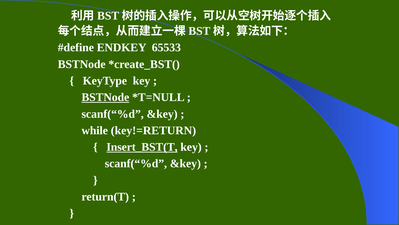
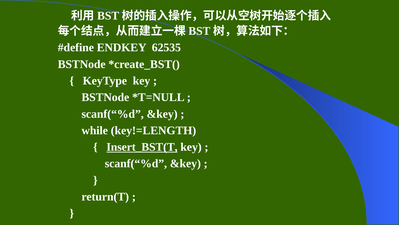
65533: 65533 -> 62535
BSTNode at (105, 97) underline: present -> none
key!=RETURN: key!=RETURN -> key!=LENGTH
